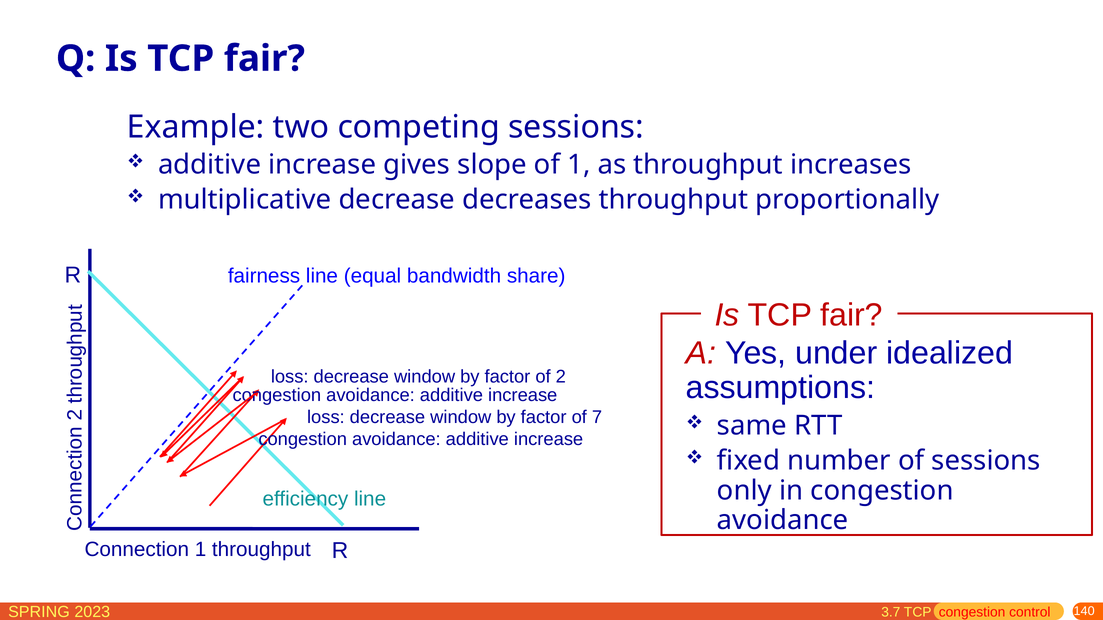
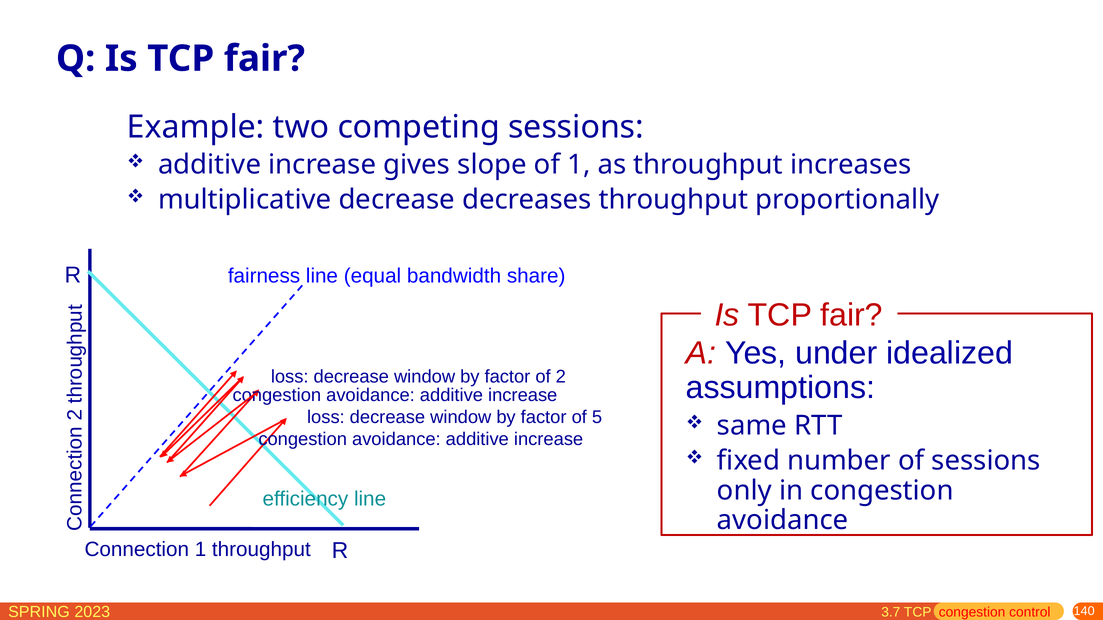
7: 7 -> 5
